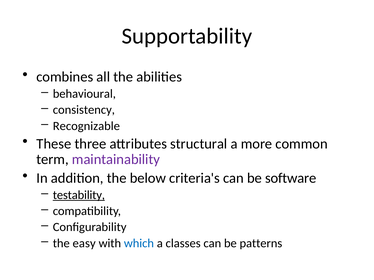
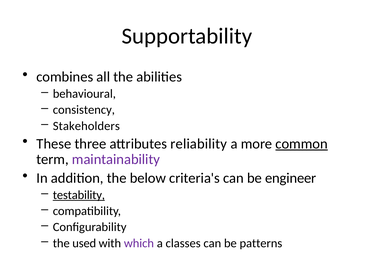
Recognizable: Recognizable -> Stakeholders
structural: structural -> reliability
common underline: none -> present
software: software -> engineer
easy: easy -> used
which colour: blue -> purple
